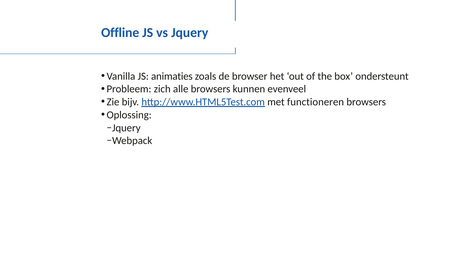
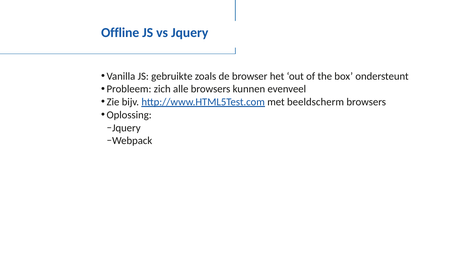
animaties: animaties -> gebruikte
functioneren: functioneren -> beeldscherm
